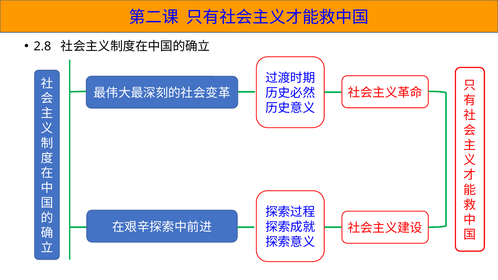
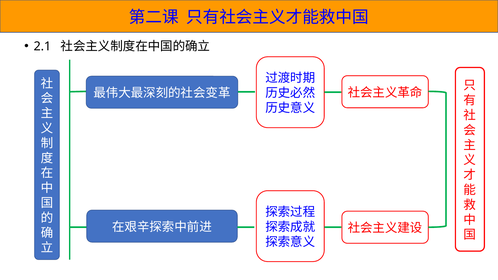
2.8: 2.8 -> 2.1
